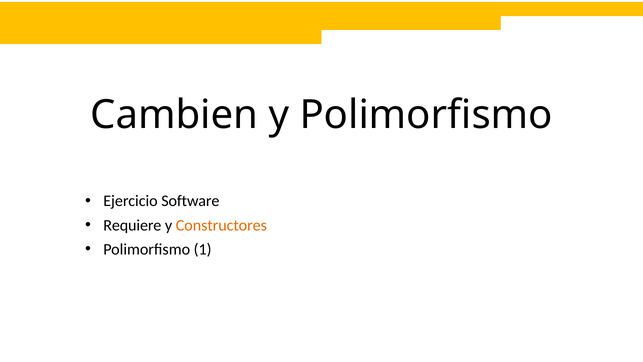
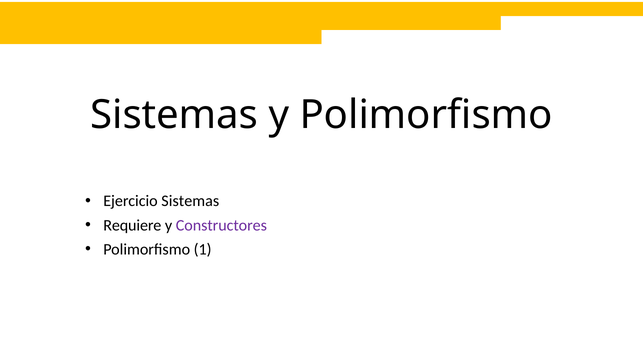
Cambien at (174, 115): Cambien -> Sistemas
Ejercicio Software: Software -> Sistemas
Constructores colour: orange -> purple
